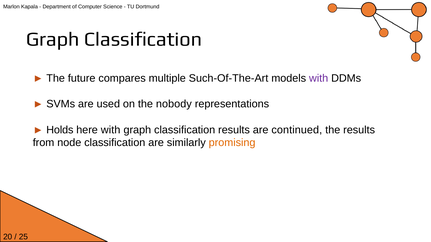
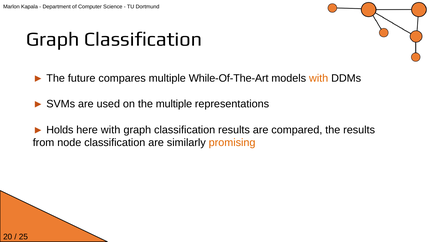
Such-Of-The-Art: Such-Of-The-Art -> While-Of-The-Art
with at (319, 78) colour: purple -> orange
the nobody: nobody -> multiple
continued: continued -> compared
